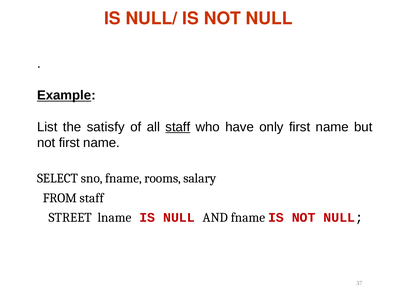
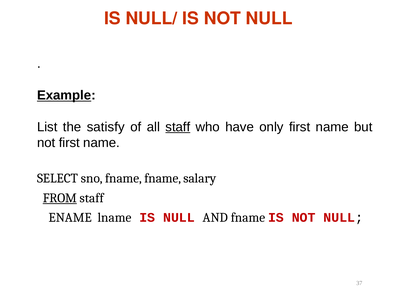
fname rooms: rooms -> fname
FROM underline: none -> present
STREET: STREET -> ENAME
